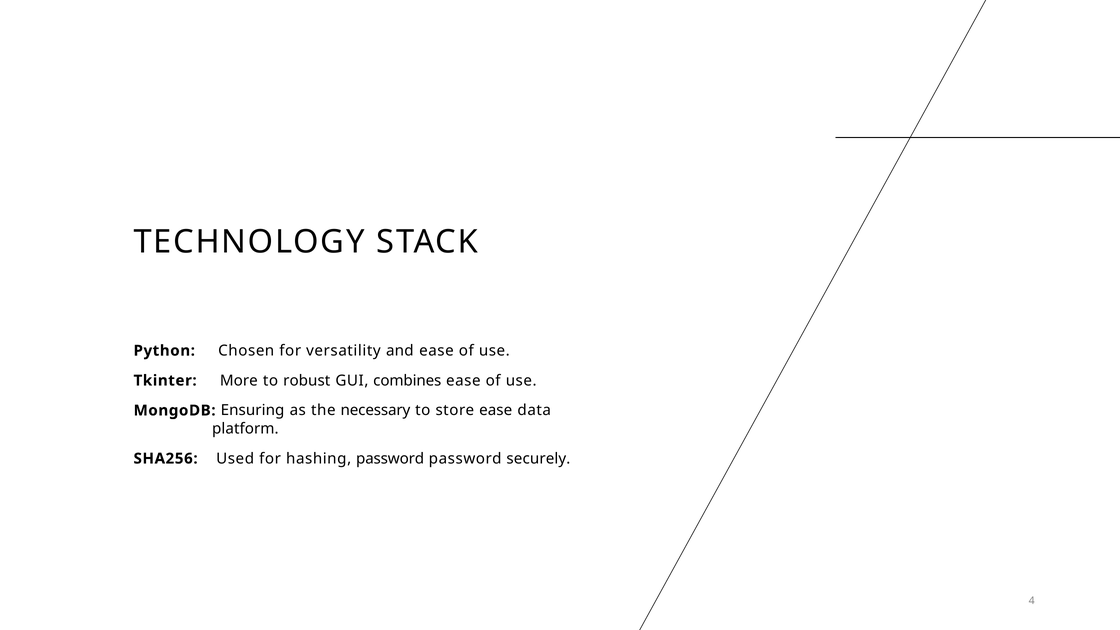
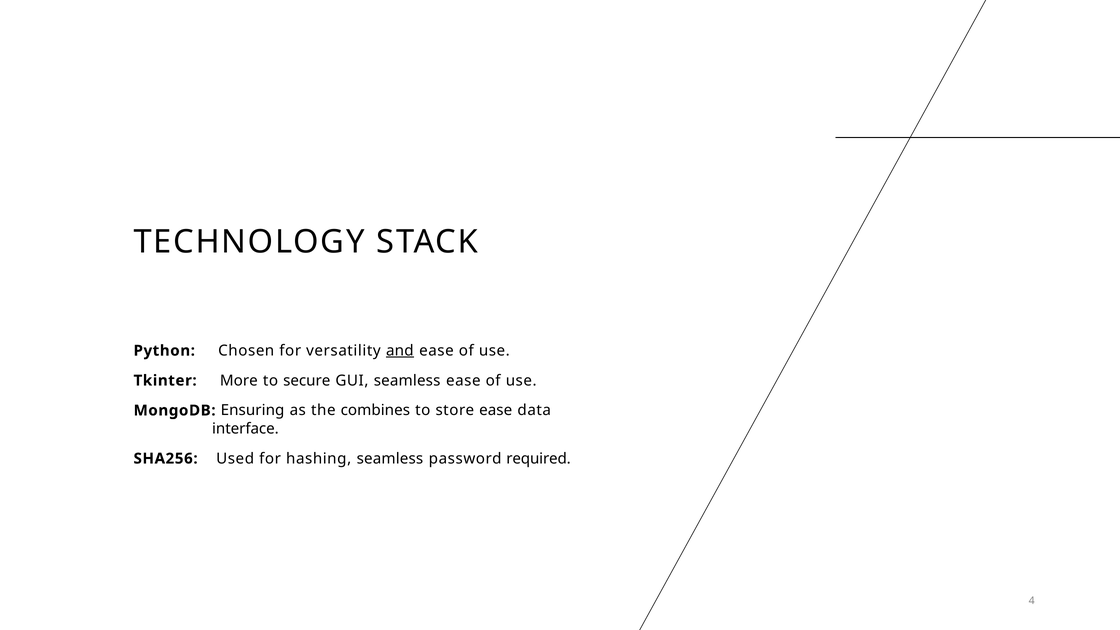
and underline: none -> present
robust: robust -> secure
GUI combines: combines -> seamless
necessary: necessary -> combines
platform: platform -> interface
hashing password: password -> seamless
securely: securely -> required
